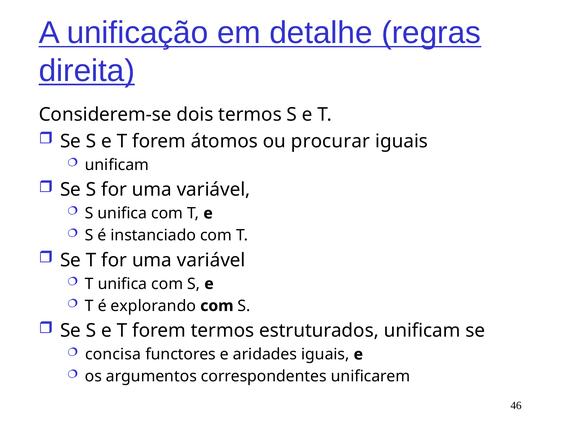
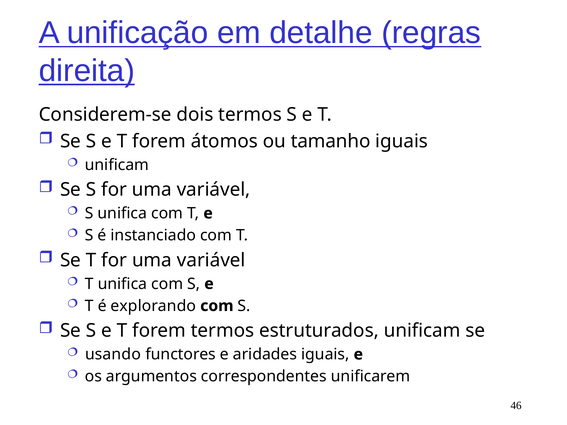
procurar: procurar -> tamanho
concisa: concisa -> usando
